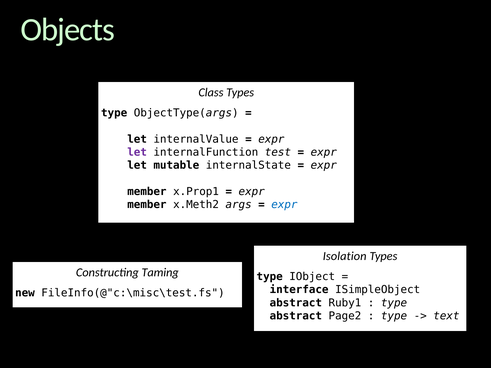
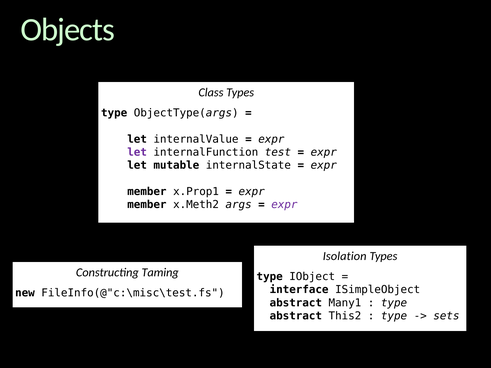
expr at (284, 205) colour: blue -> purple
Ruby1: Ruby1 -> Many1
Page2: Page2 -> This2
text: text -> sets
